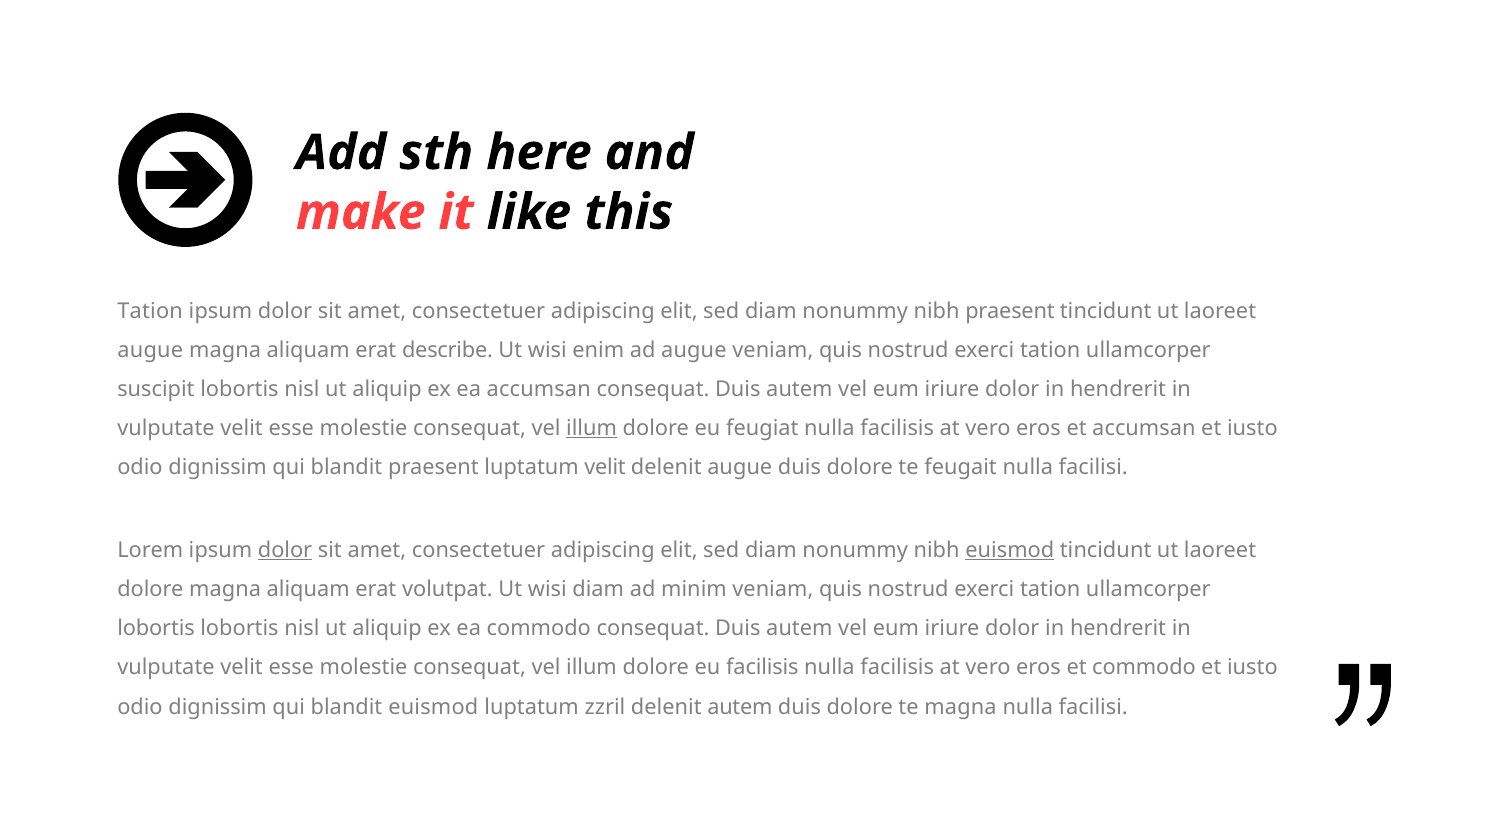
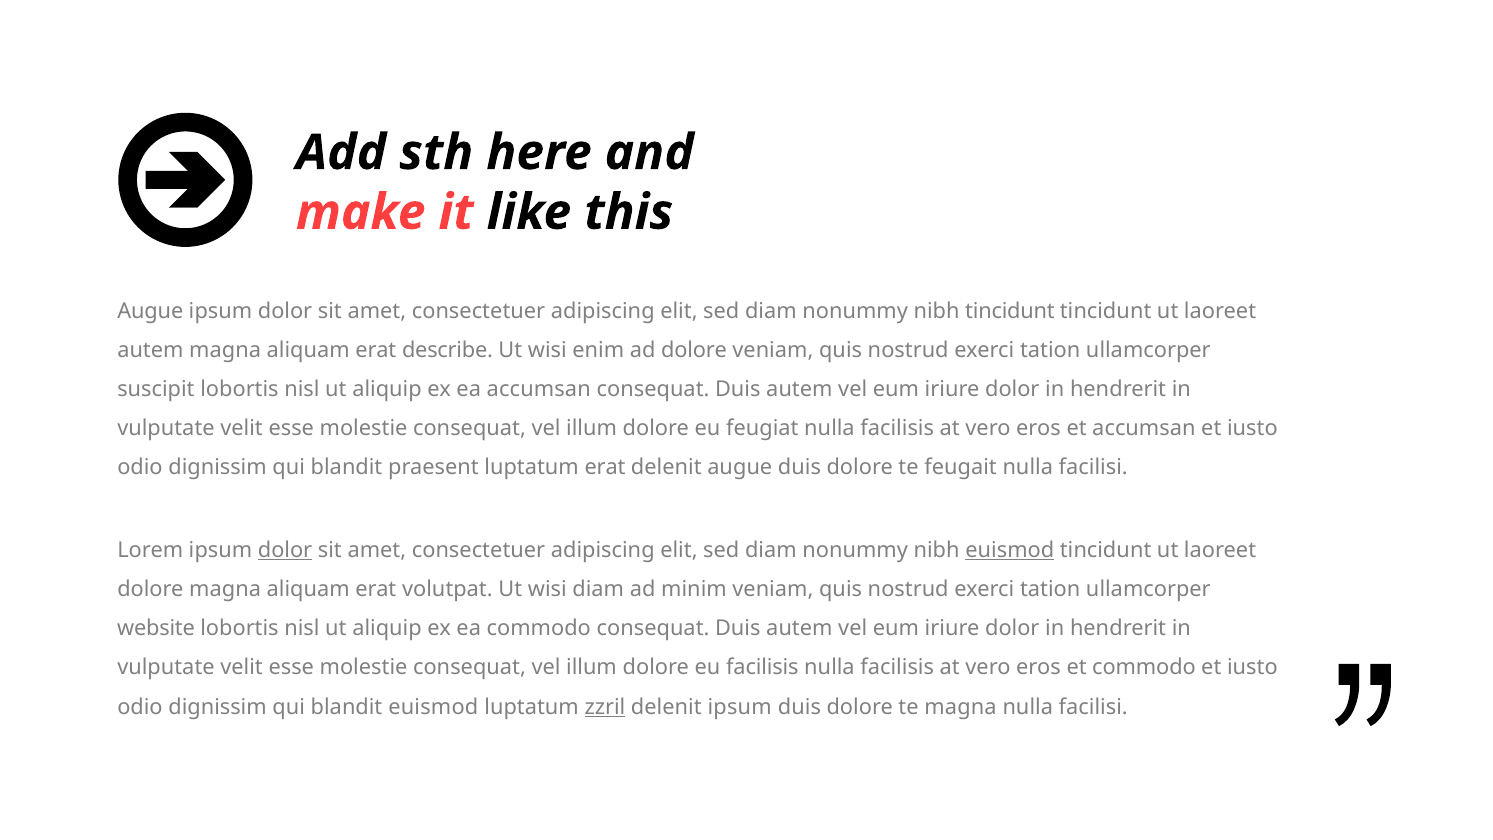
Tation at (150, 311): Tation -> Augue
nibh praesent: praesent -> tincidunt
augue at (150, 350): augue -> autem
ad augue: augue -> dolore
illum at (592, 428) underline: present -> none
luptatum velit: velit -> erat
lobortis at (156, 628): lobortis -> website
zzril underline: none -> present
delenit autem: autem -> ipsum
